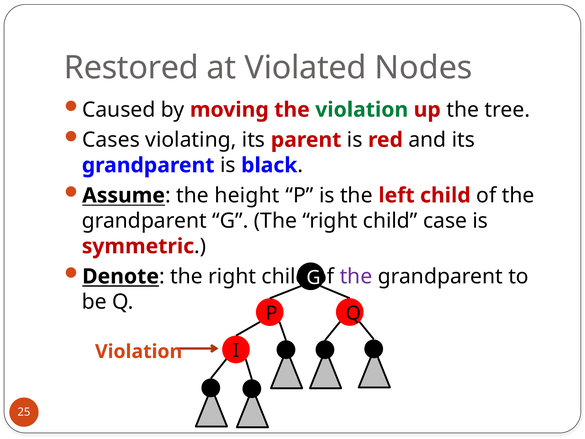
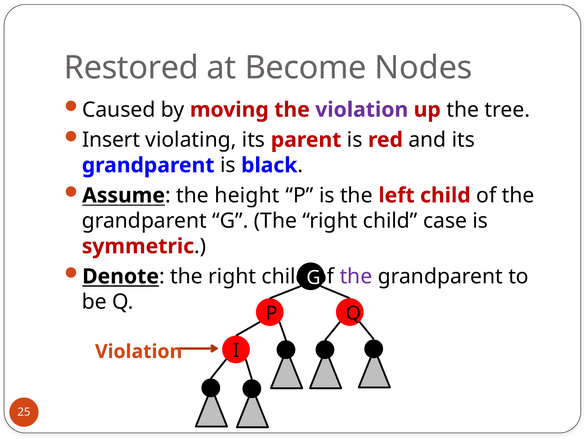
Violated: Violated -> Become
violation at (362, 110) colour: green -> purple
Cases: Cases -> Insert
